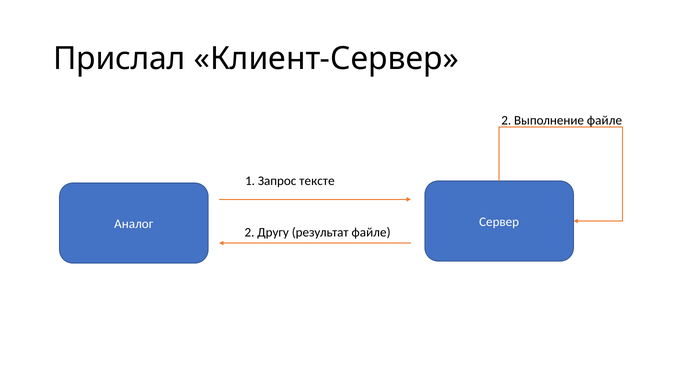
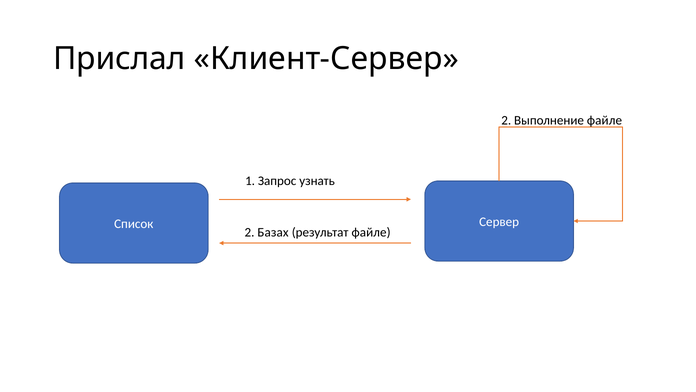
тексте: тексте -> узнать
Аналог: Аналог -> Список
Другу: Другу -> Базах
